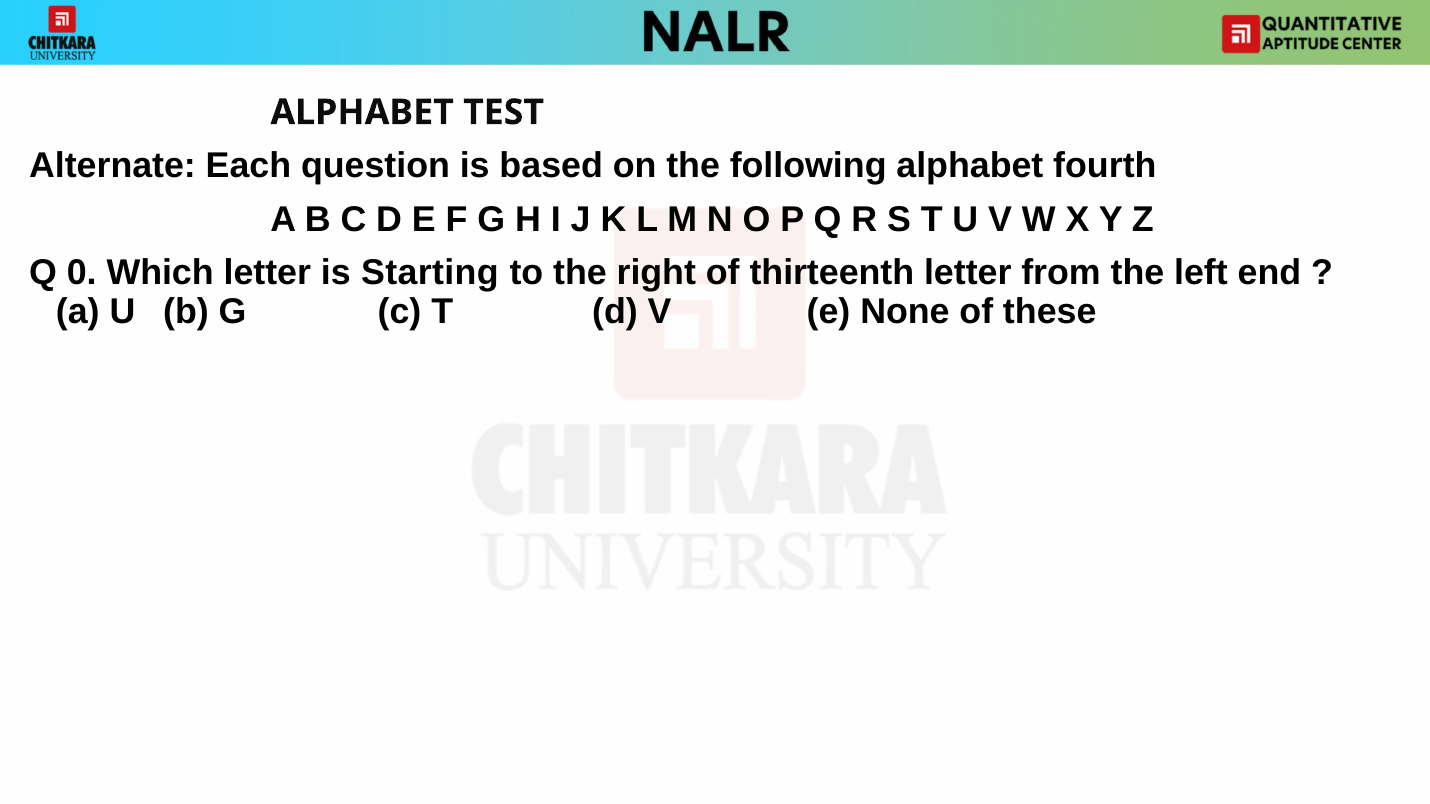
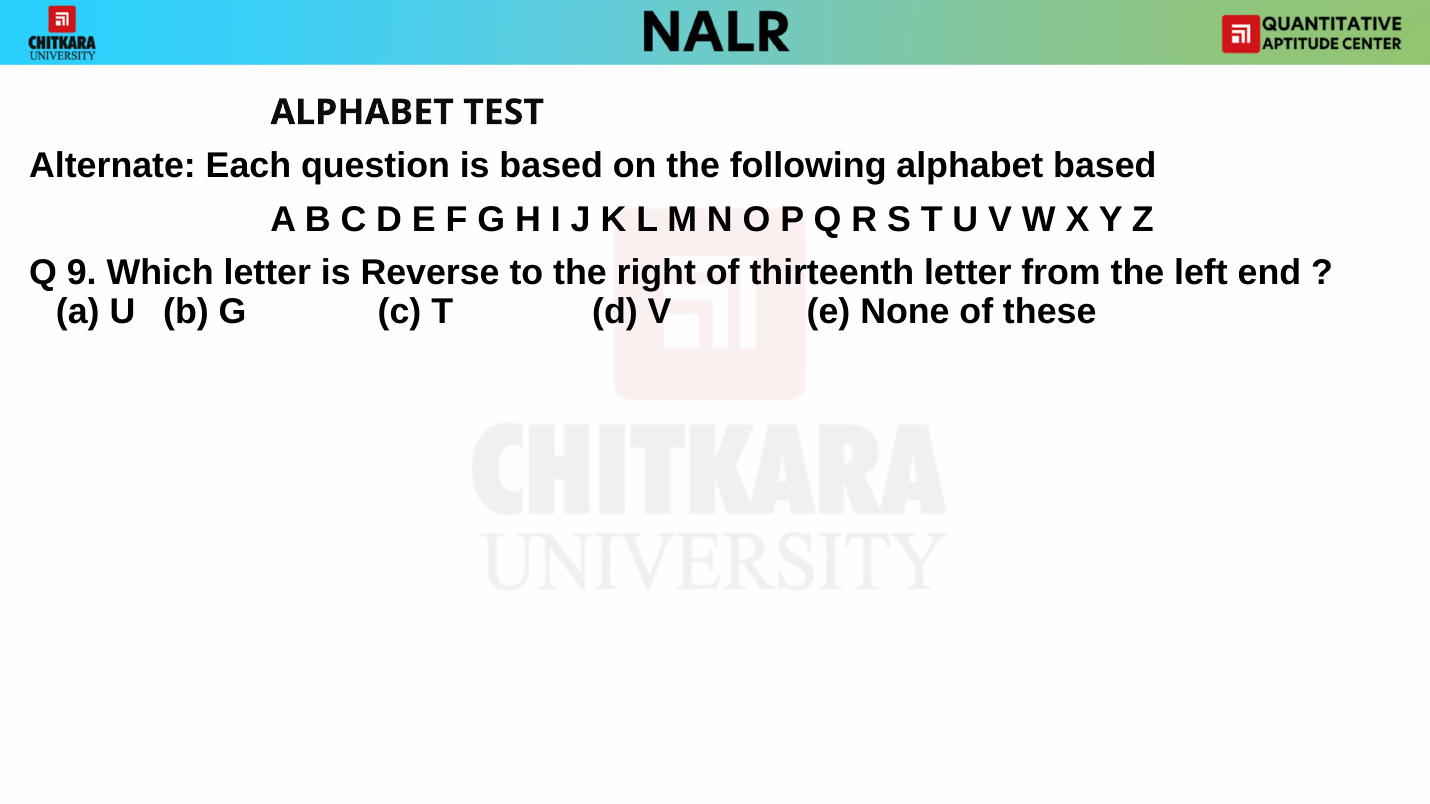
alphabet fourth: fourth -> based
0: 0 -> 9
Starting: Starting -> Reverse
